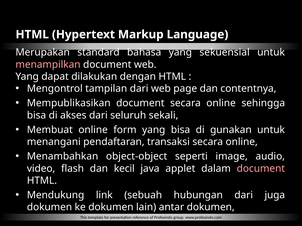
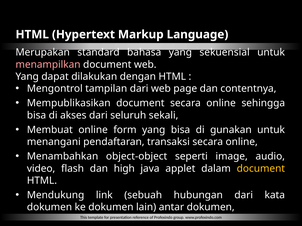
kecil: kecil -> high
document at (261, 169) colour: pink -> yellow
juga: juga -> kata
